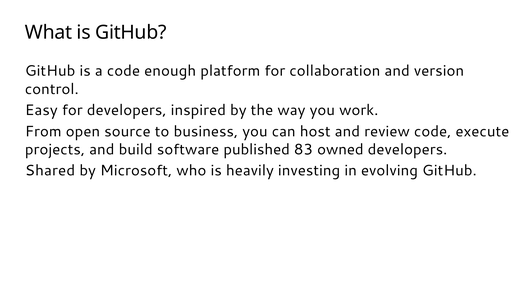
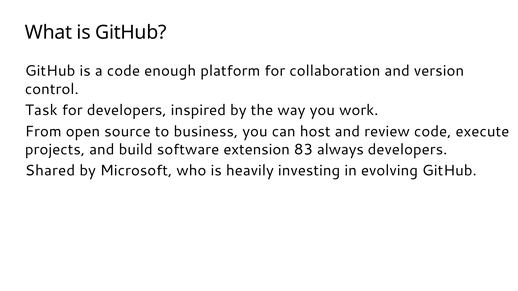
Easy: Easy -> Task
published: published -> extension
owned: owned -> always
